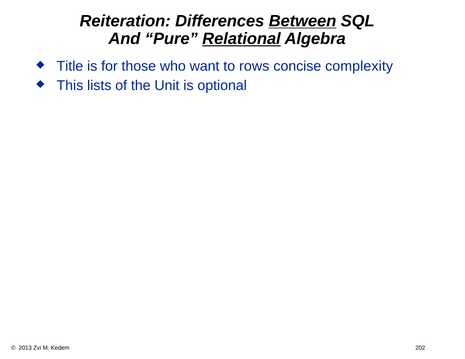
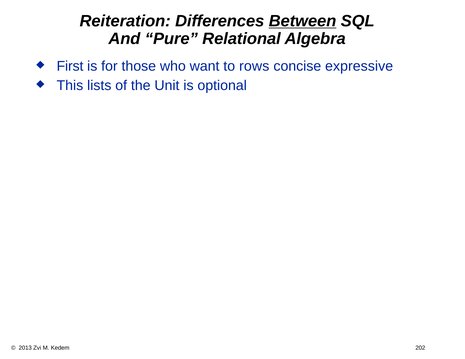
Relational underline: present -> none
Title: Title -> First
complexity: complexity -> expressive
